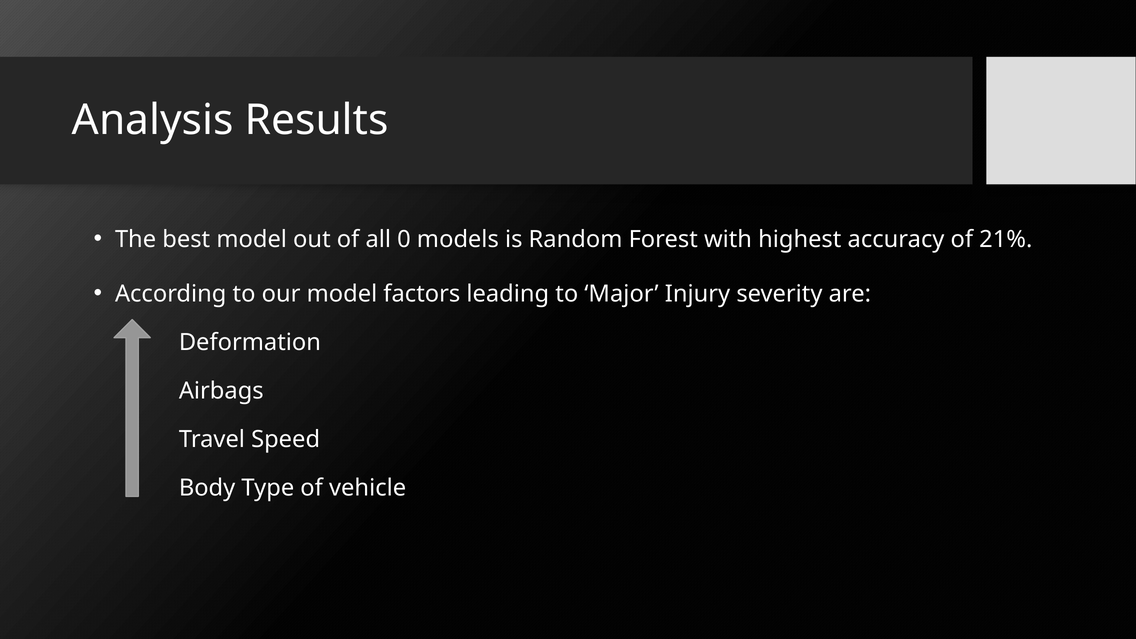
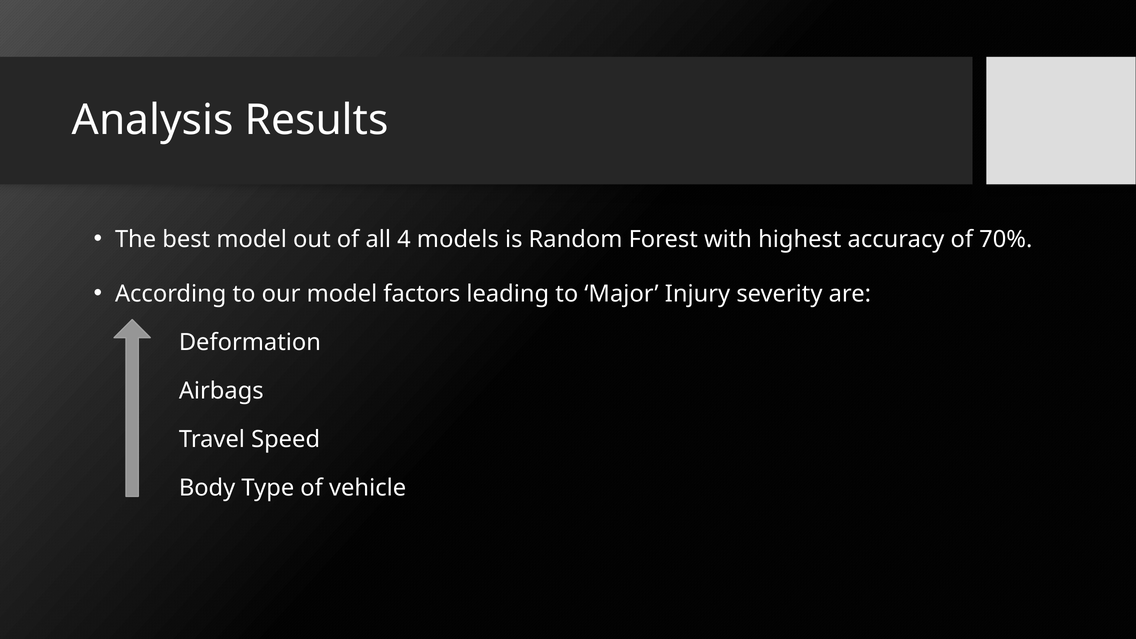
0: 0 -> 4
21%: 21% -> 70%
